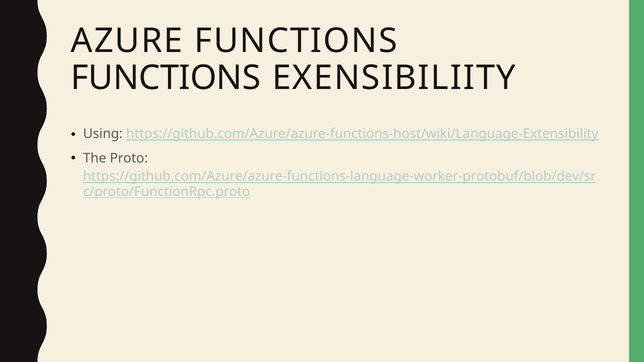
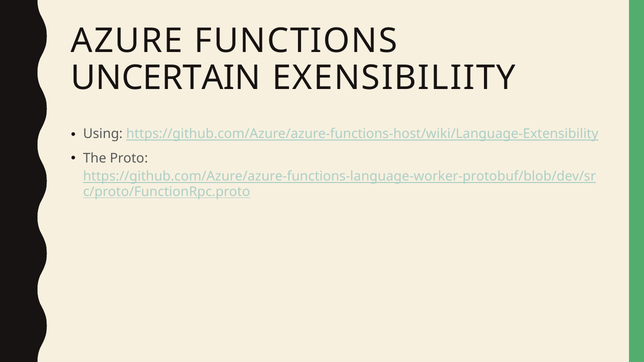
FUNCTIONS at (166, 78): FUNCTIONS -> UNCERTAIN
